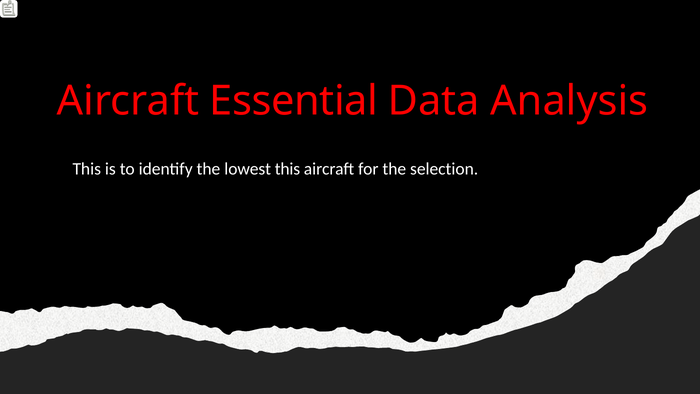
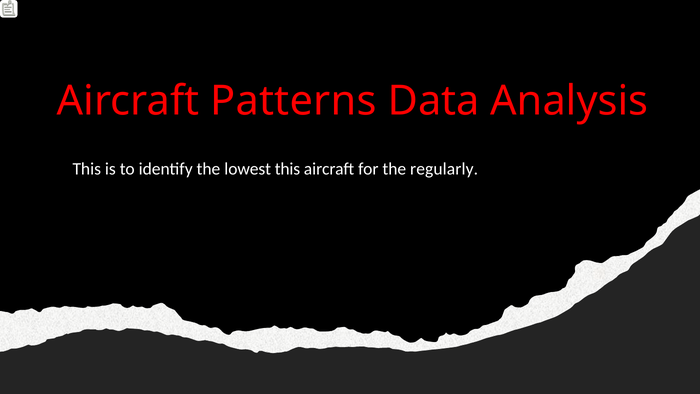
Essential: Essential -> Patterns
selection: selection -> regularly
